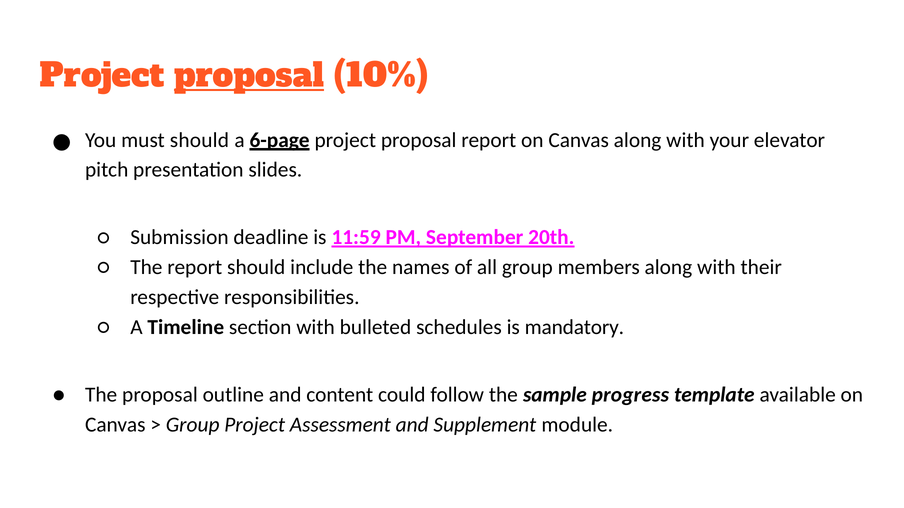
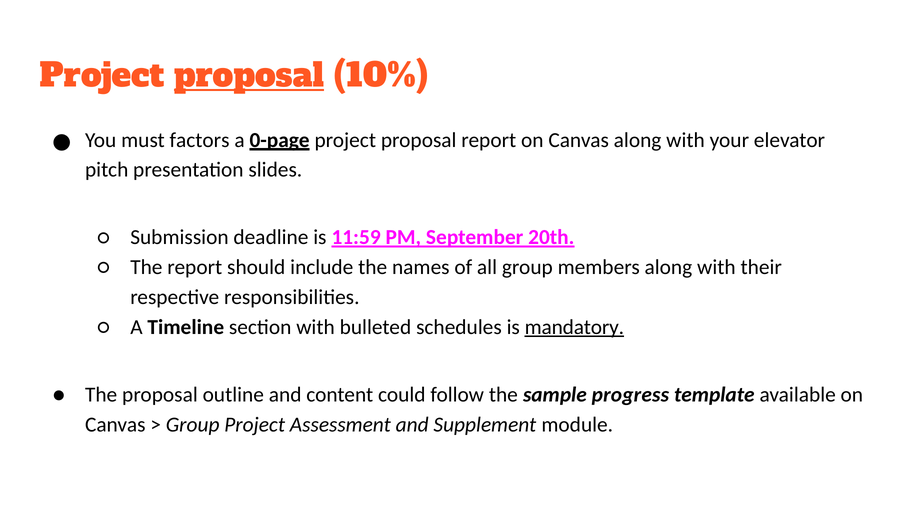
must should: should -> factors
6-page: 6-page -> 0-page
mandatory underline: none -> present
